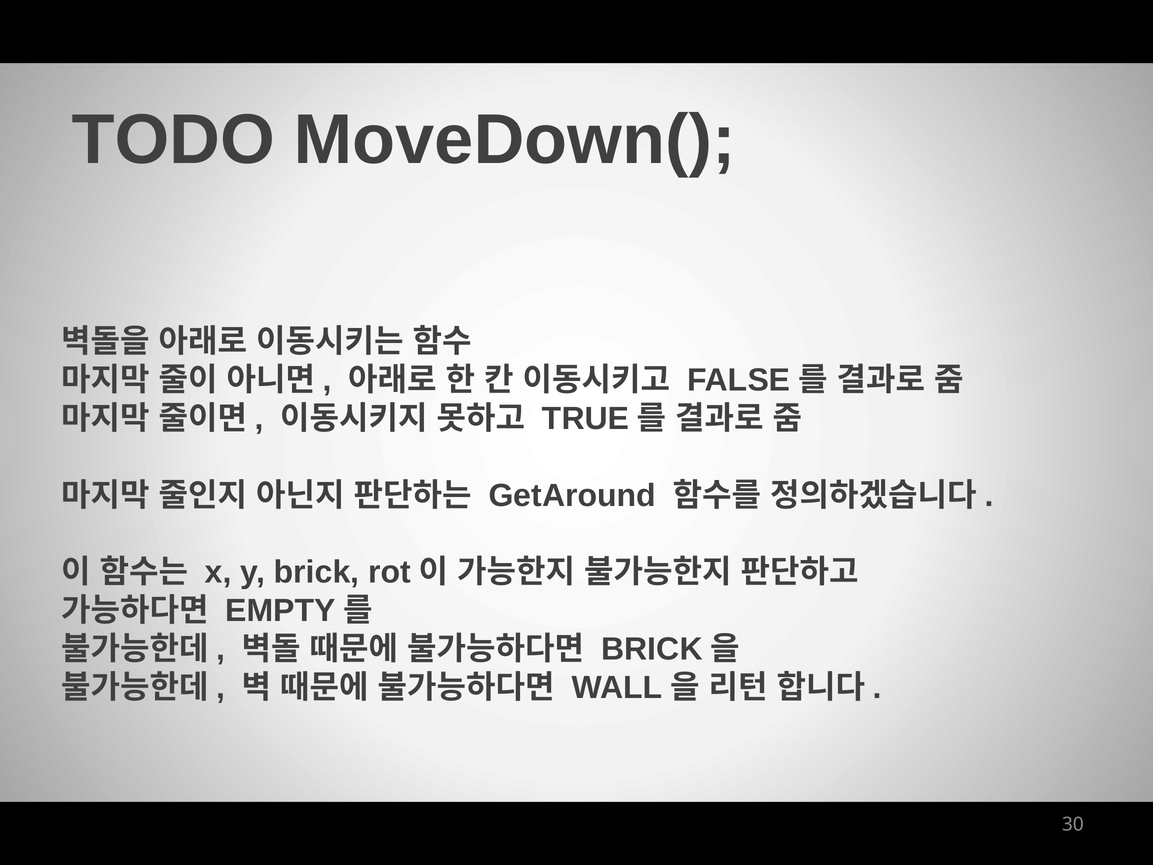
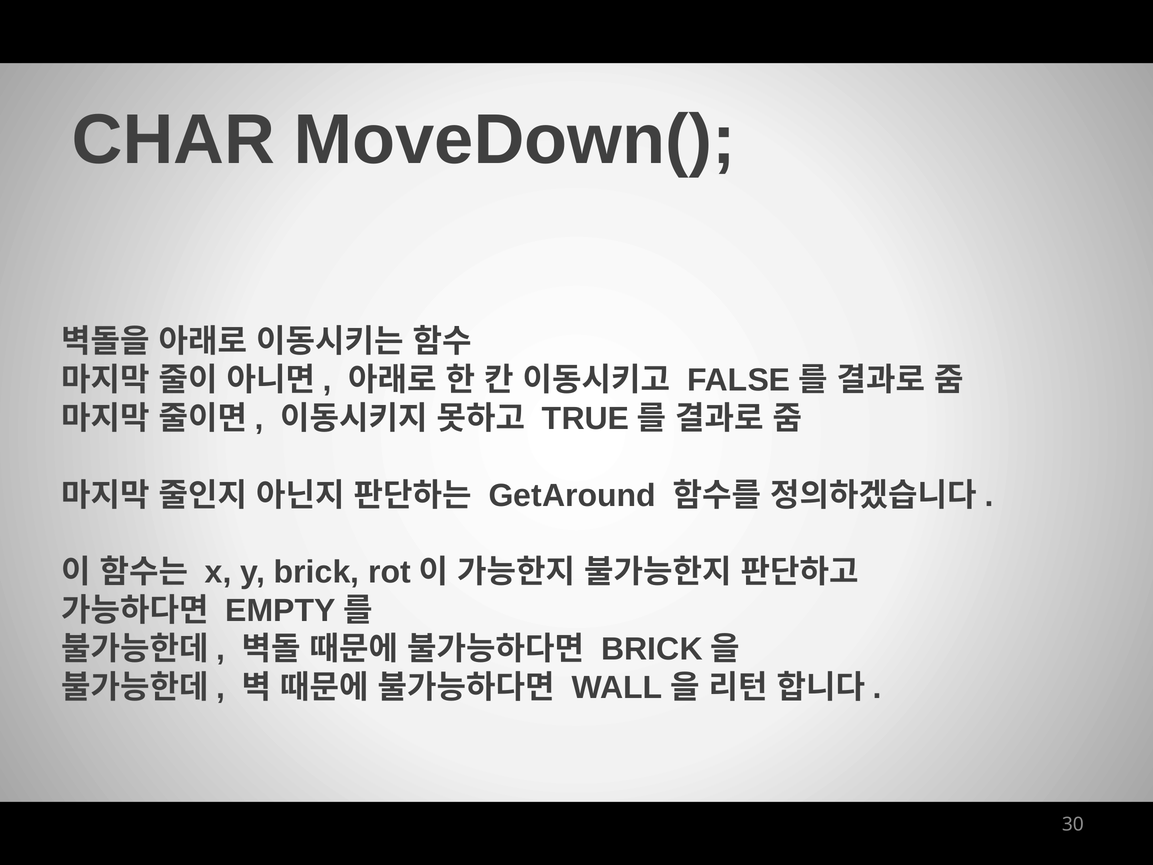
TODO: TODO -> CHAR
